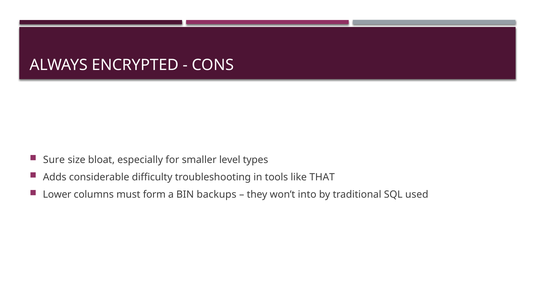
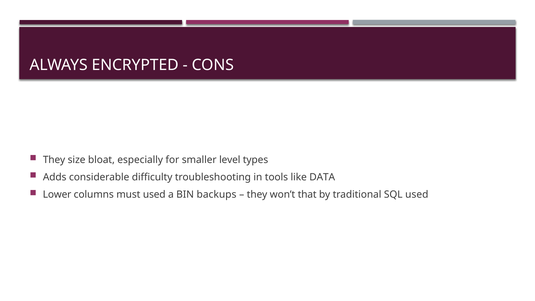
Sure at (54, 160): Sure -> They
THAT: THAT -> DATA
must form: form -> used
into: into -> that
